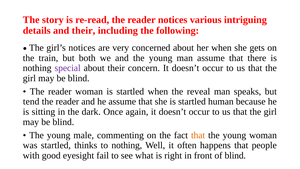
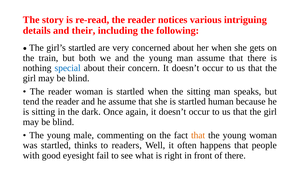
girl’s notices: notices -> startled
special colour: purple -> blue
the reveal: reveal -> sitting
to nothing: nothing -> readers
of blind: blind -> there
